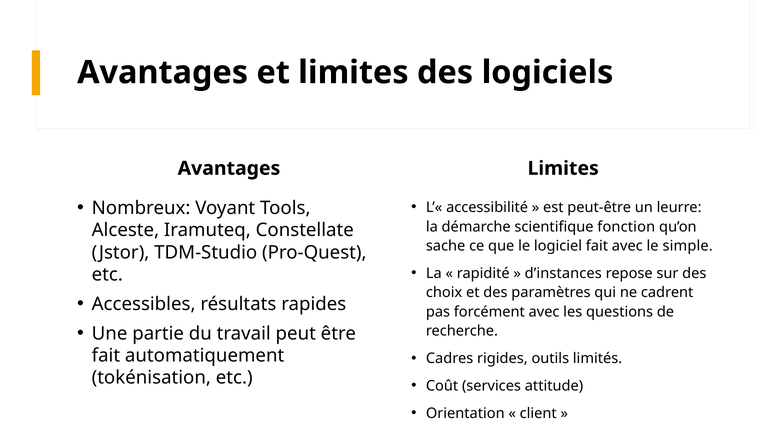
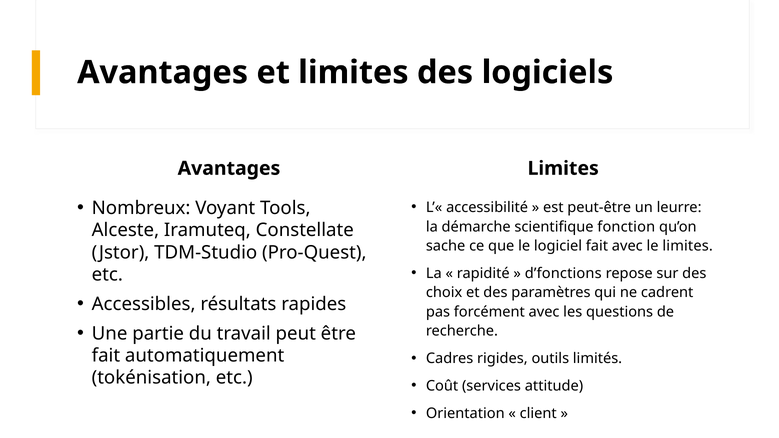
le simple: simple -> limites
d’instances: d’instances -> d’fonctions
